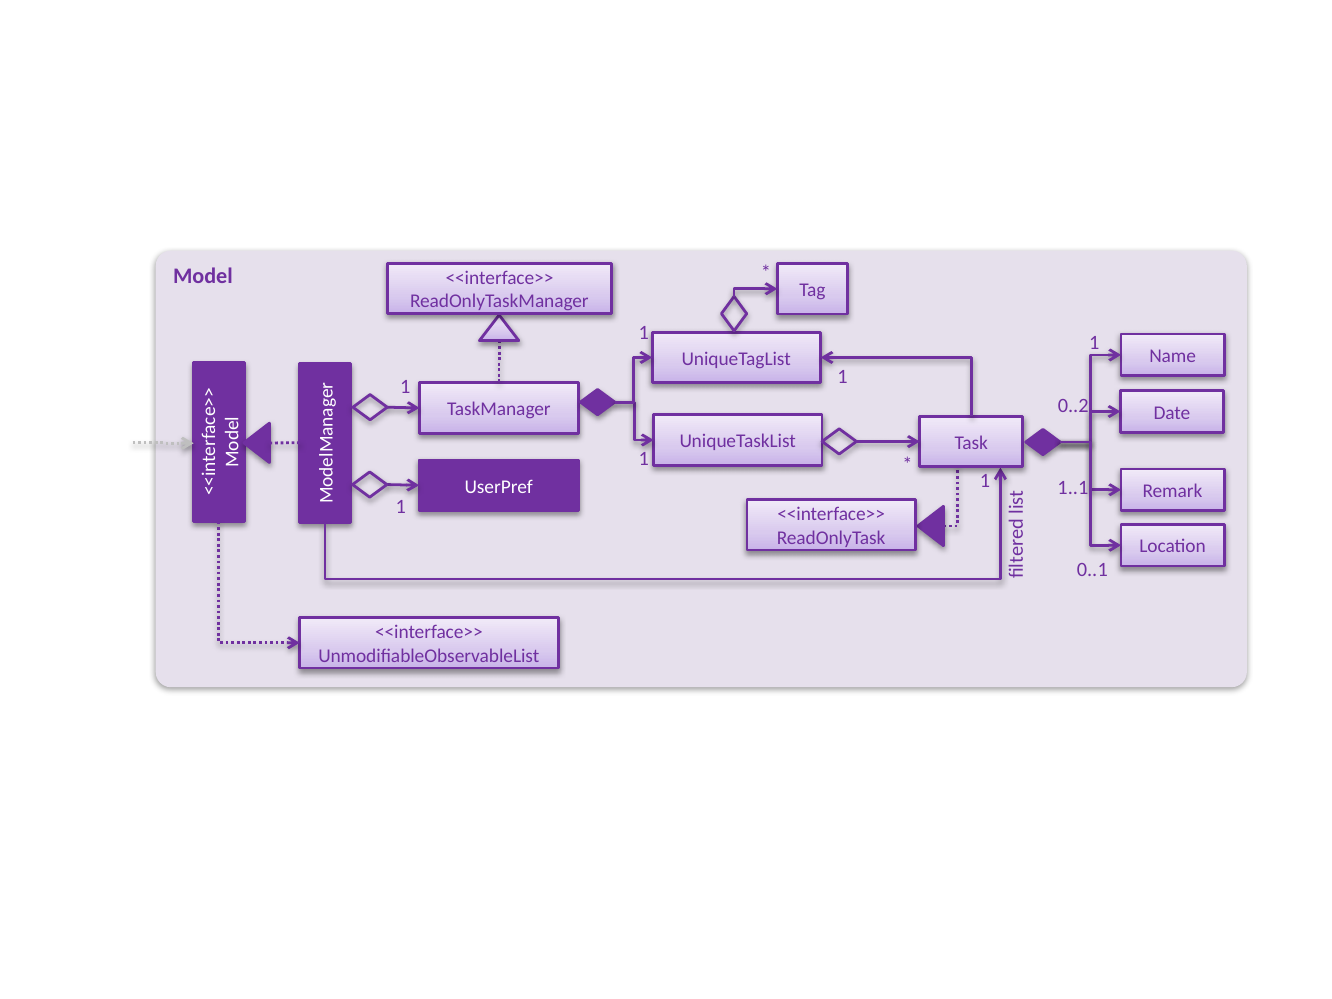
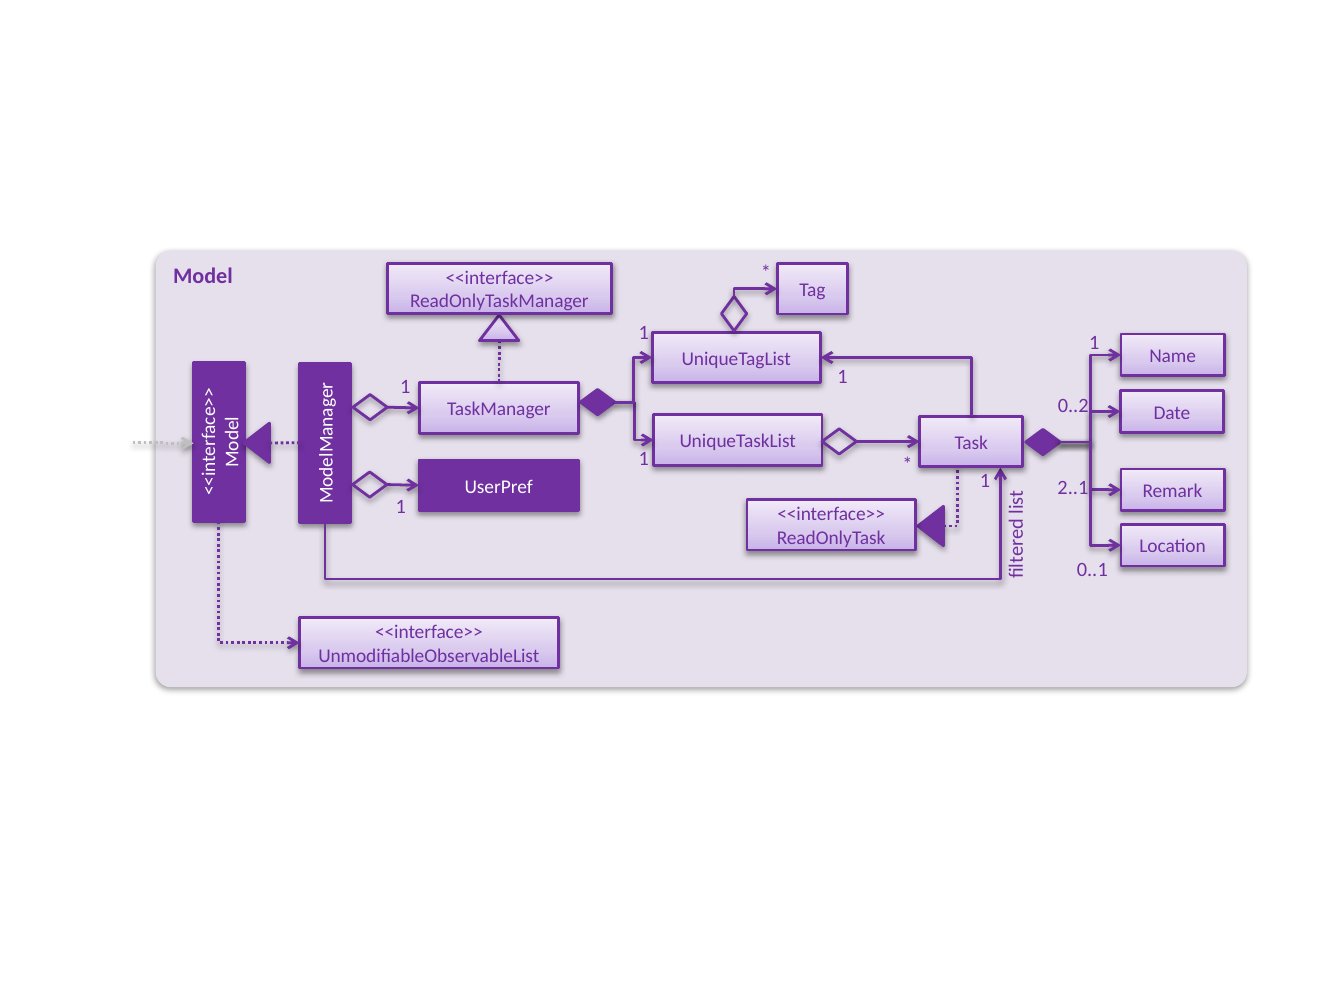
1..1: 1..1 -> 2..1
